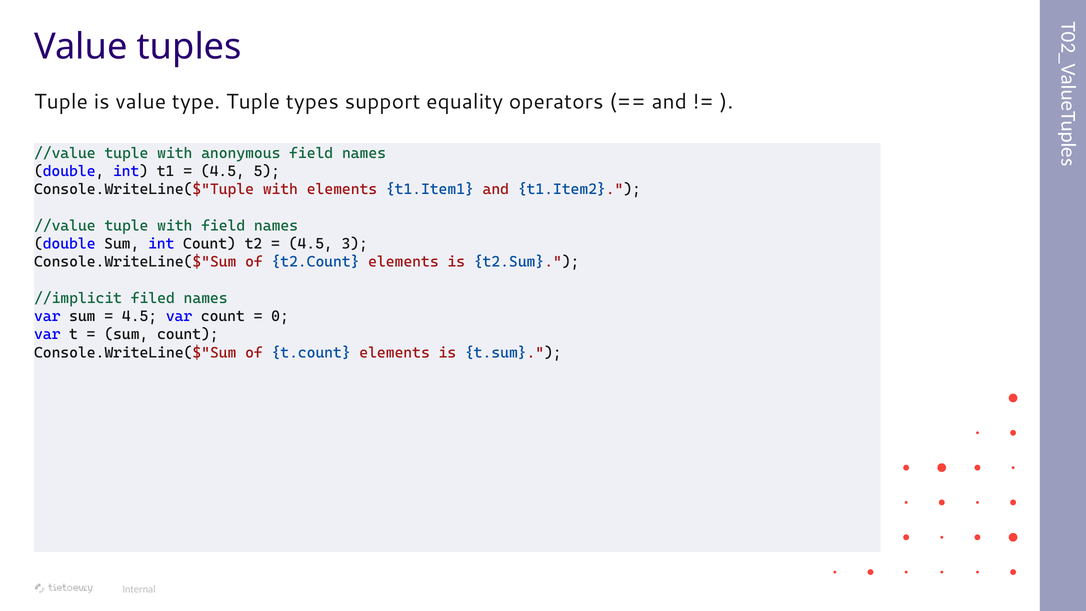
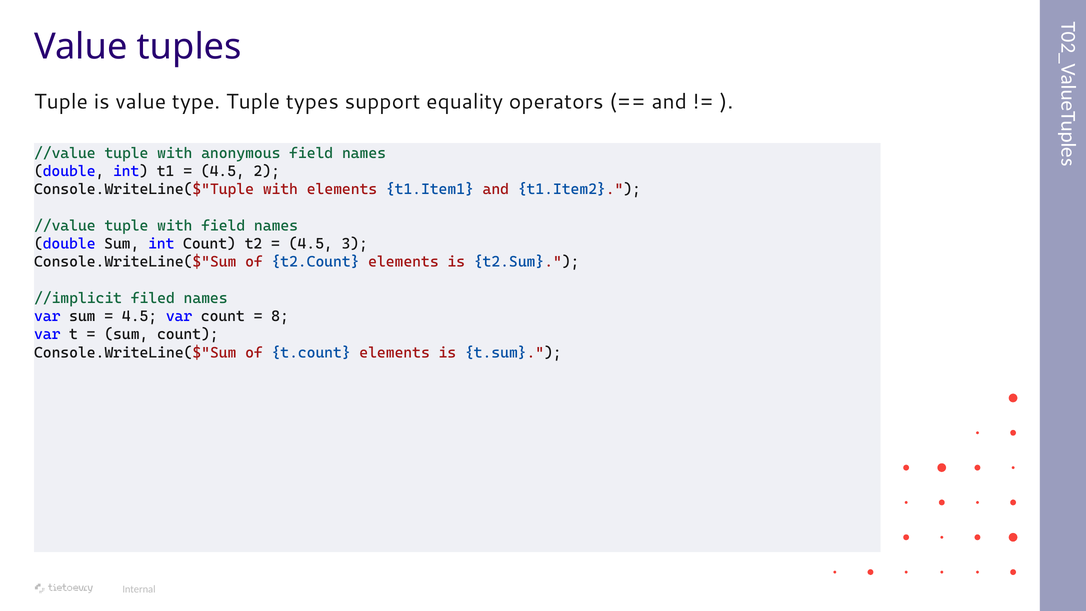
4.5 5: 5 -> 2
0 at (280, 316): 0 -> 8
